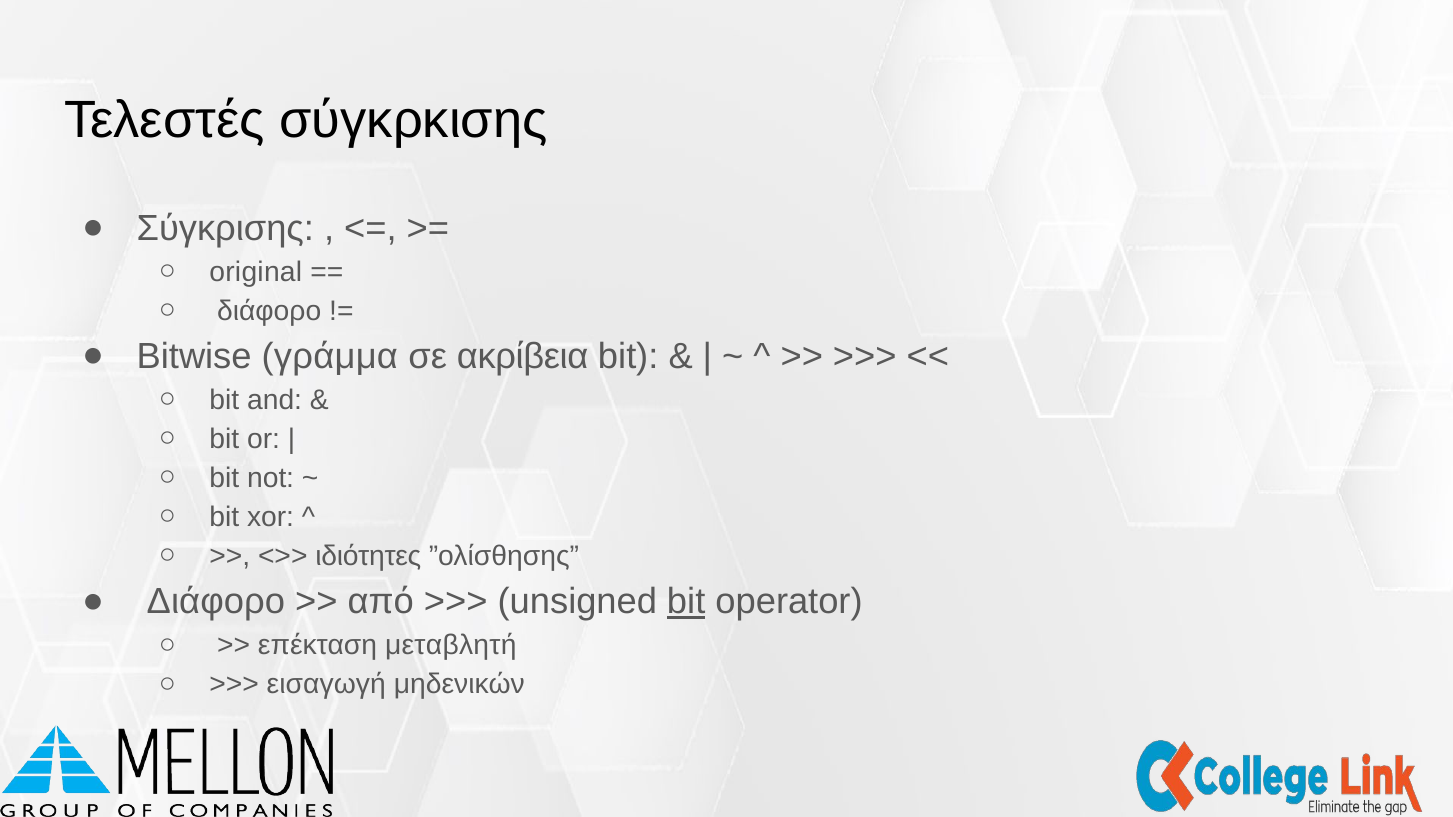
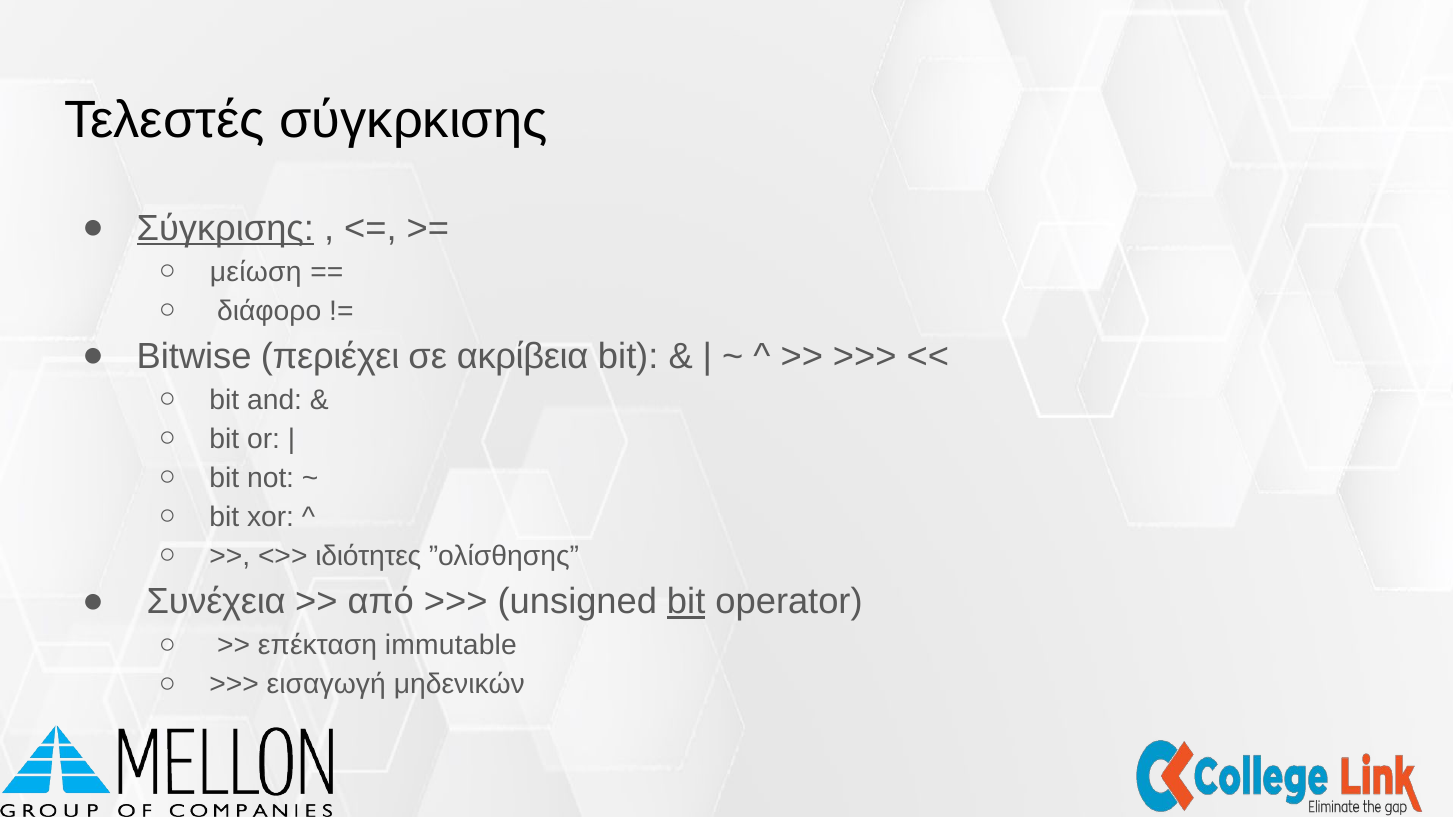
Σύγκρισης underline: none -> present
original: original -> μείωση
γράμμα: γράμμα -> περιέχει
Διάφορο at (216, 602): Διάφορο -> Συνέχεια
μεταβλητή: μεταβλητή -> immutable
